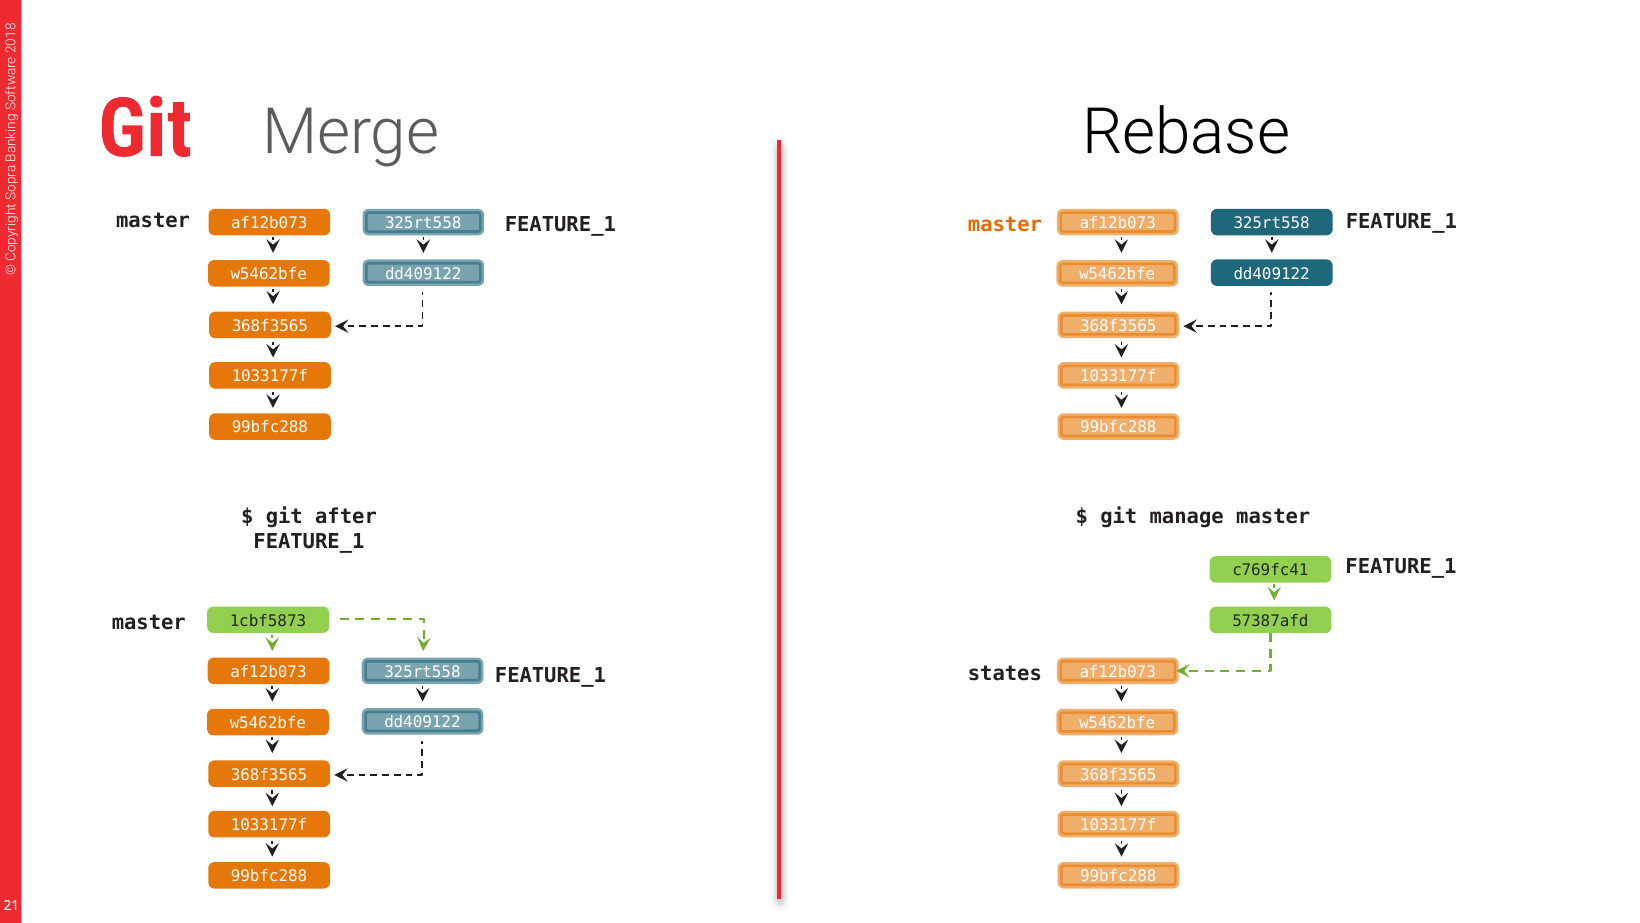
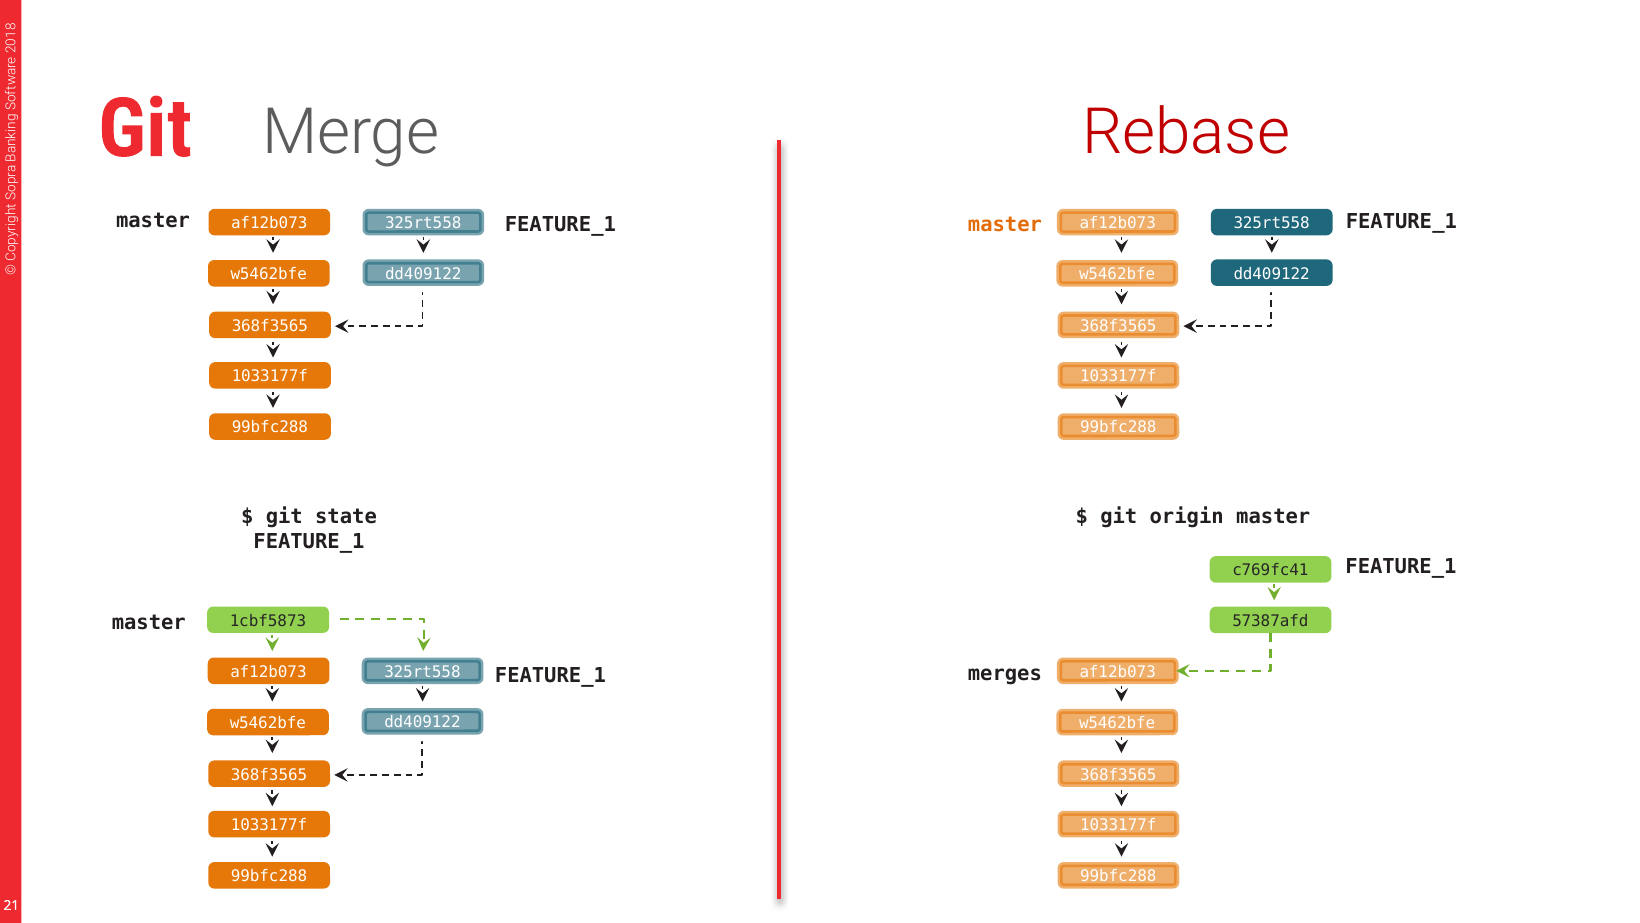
Rebase colour: black -> red
after: after -> state
manage: manage -> origin
states: states -> merges
